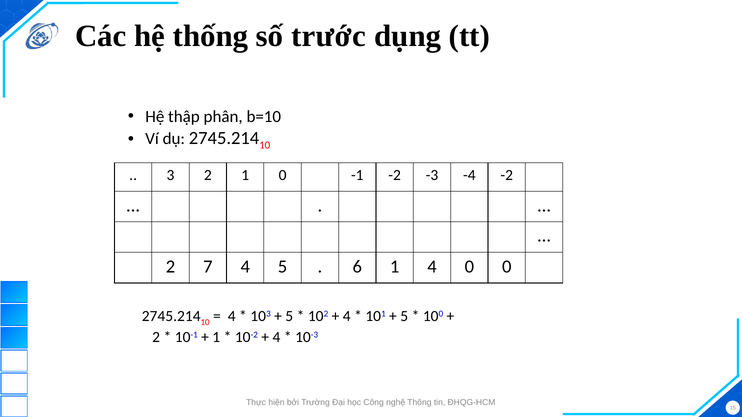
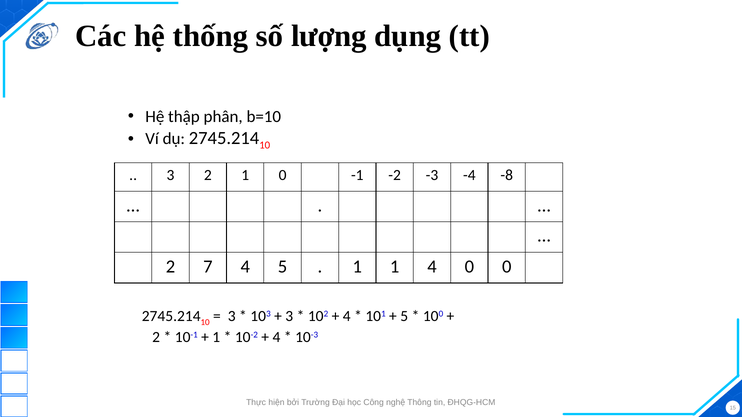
trước: trước -> lượng
-4 -2: -2 -> -8
6 at (357, 267): 6 -> 1
4 at (232, 317): 4 -> 3
5 at (289, 317): 5 -> 3
